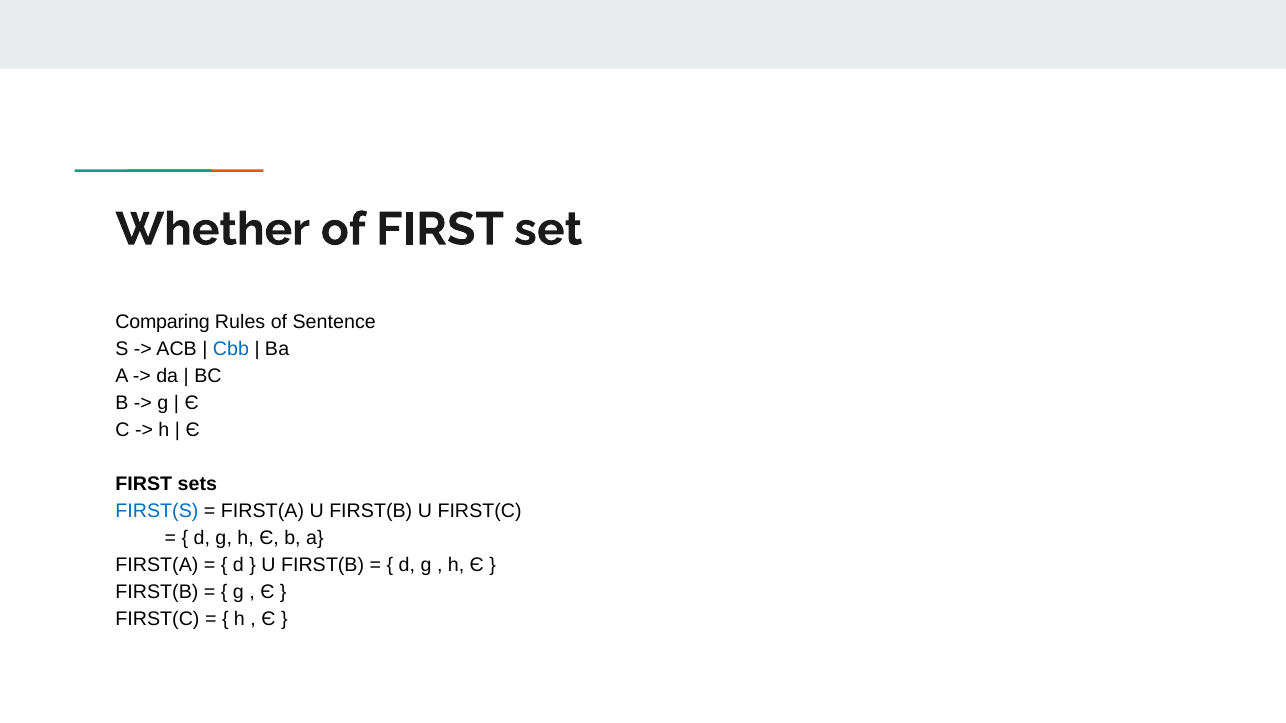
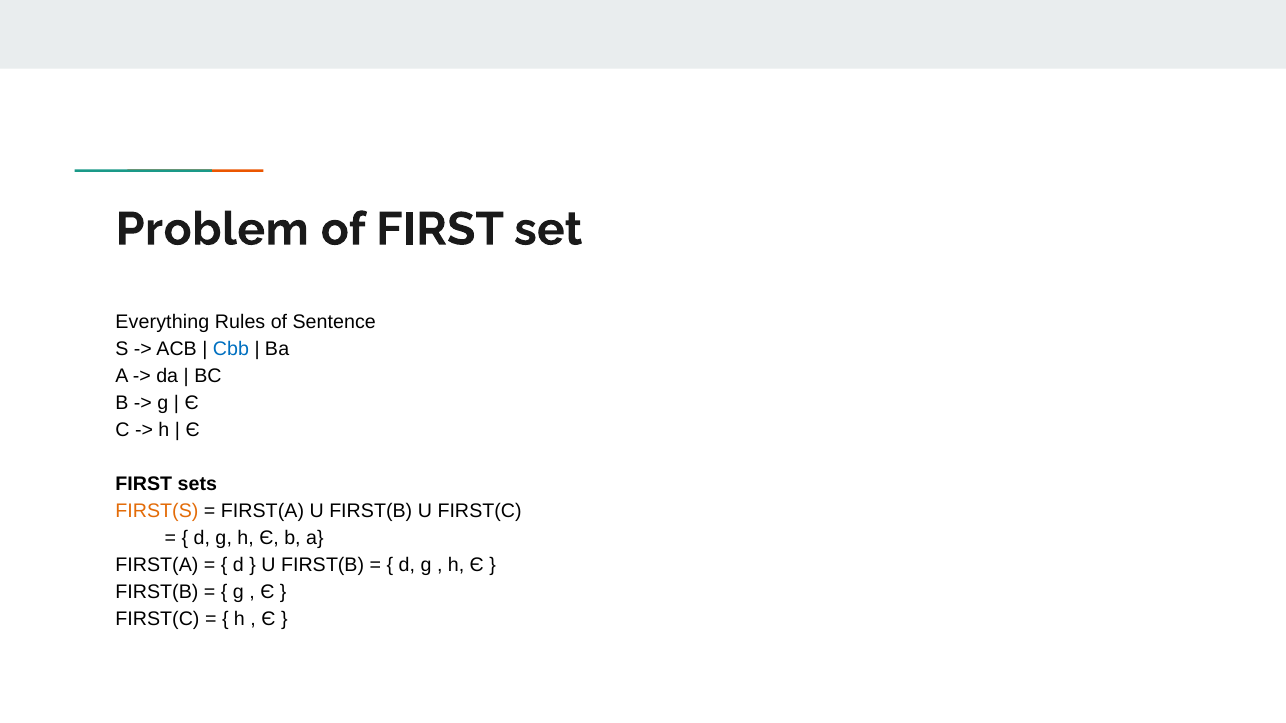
Whether: Whether -> Problem
Comparing: Comparing -> Everything
FIRST(S colour: blue -> orange
